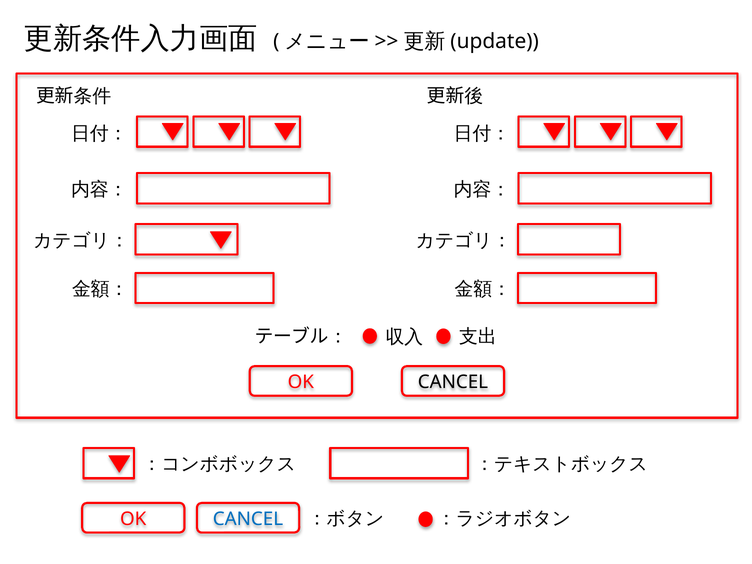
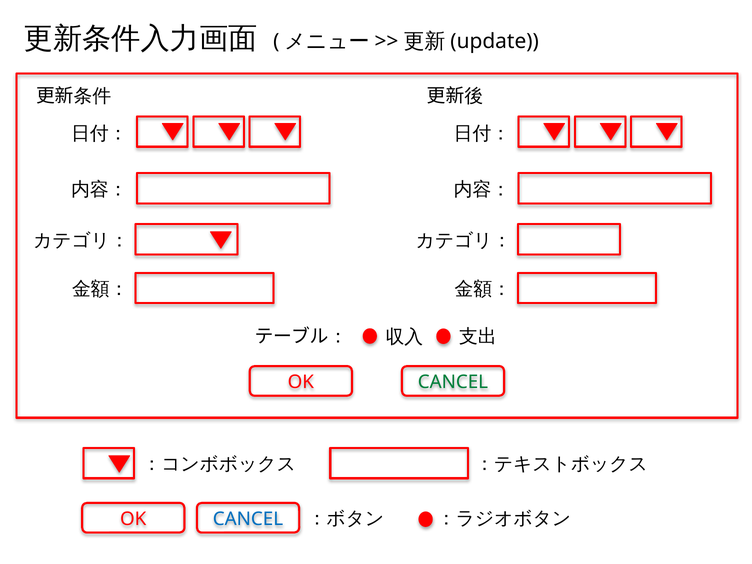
CANCEL at (453, 382) colour: black -> green
